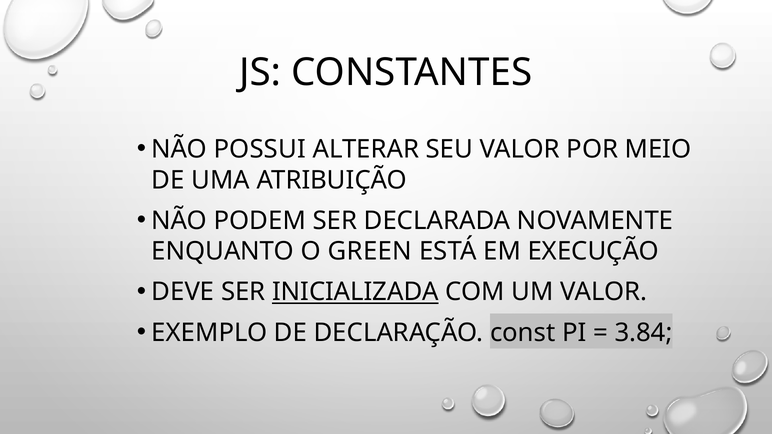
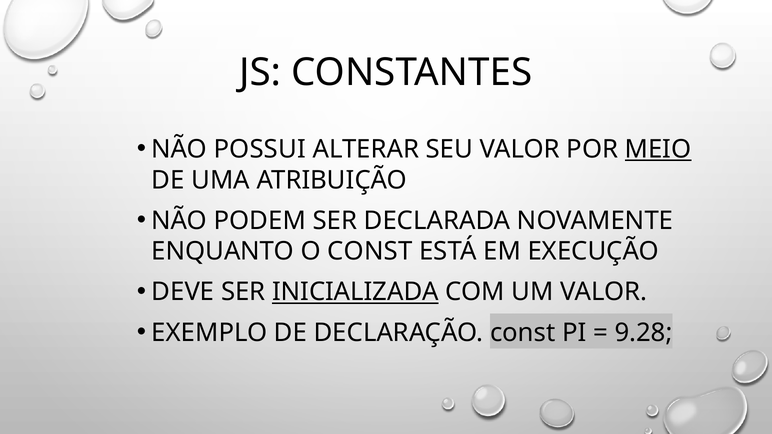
MEIO underline: none -> present
O GREEN: GREEN -> CONST
3.84: 3.84 -> 9.28
